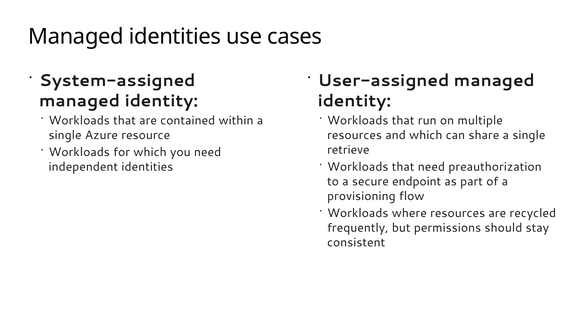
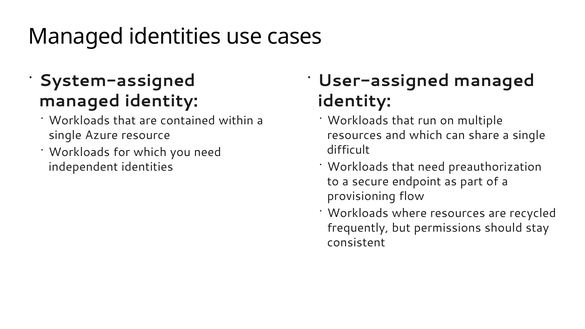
retrieve: retrieve -> difficult
